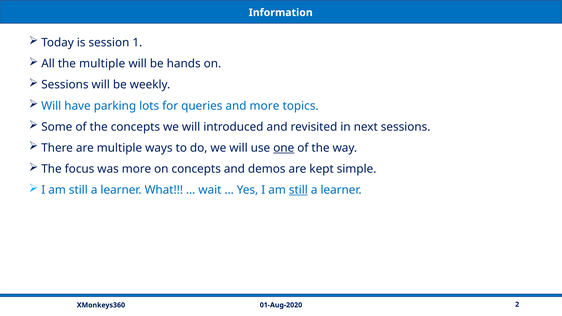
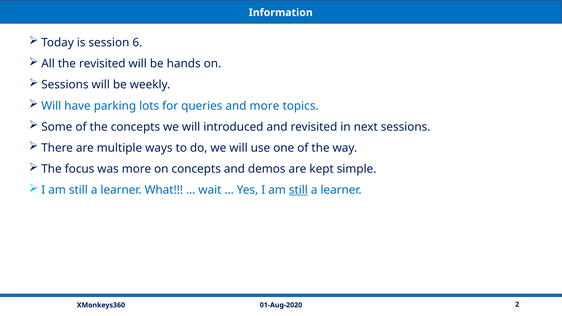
1: 1 -> 6
the multiple: multiple -> revisited
one underline: present -> none
